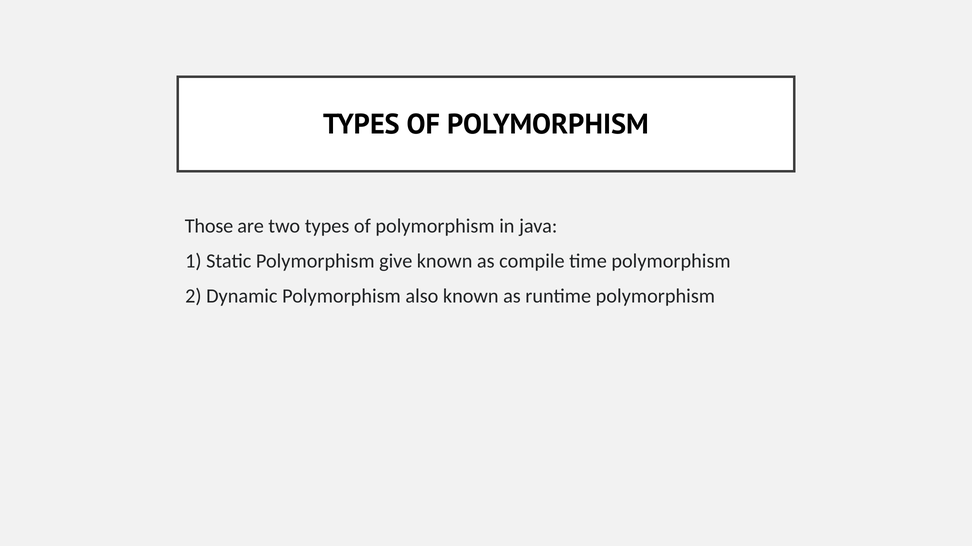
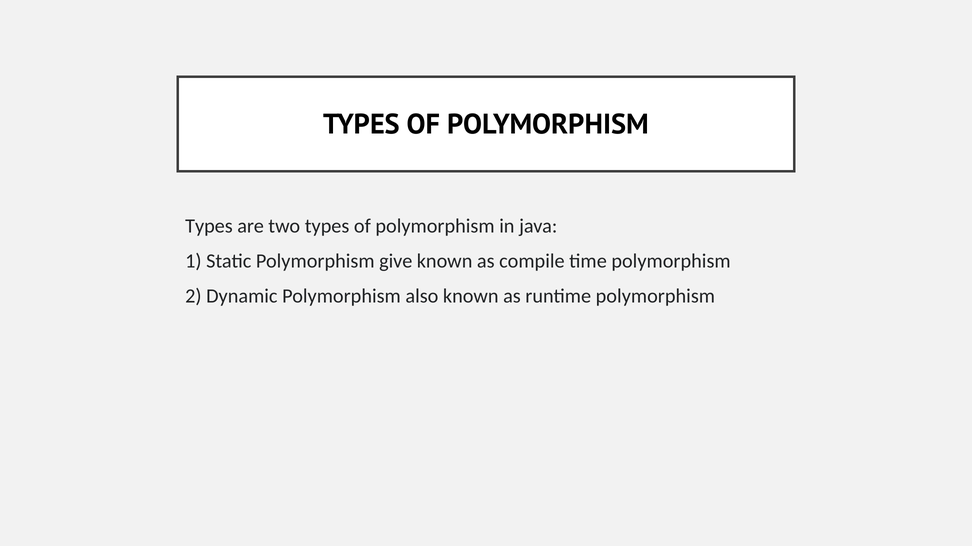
Those at (209, 227): Those -> Types
